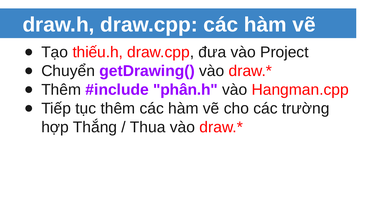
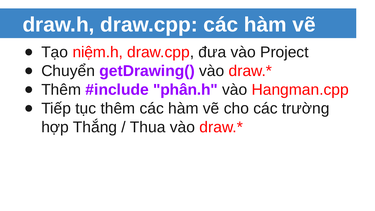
thiếu.h: thiếu.h -> niệm.h
